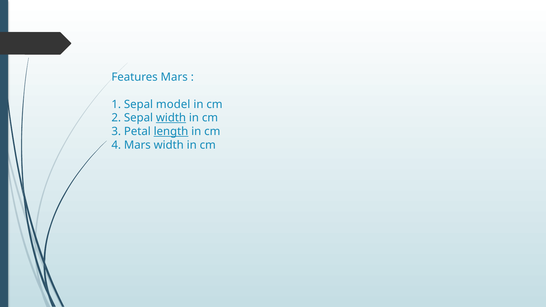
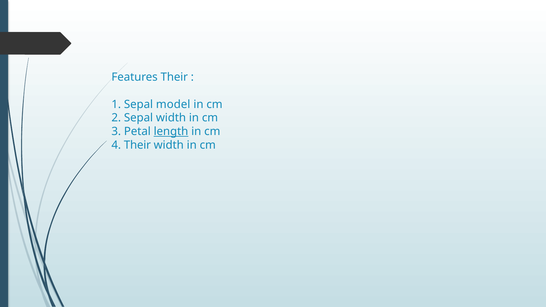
Features Mars: Mars -> Their
width at (171, 118) underline: present -> none
4 Mars: Mars -> Their
